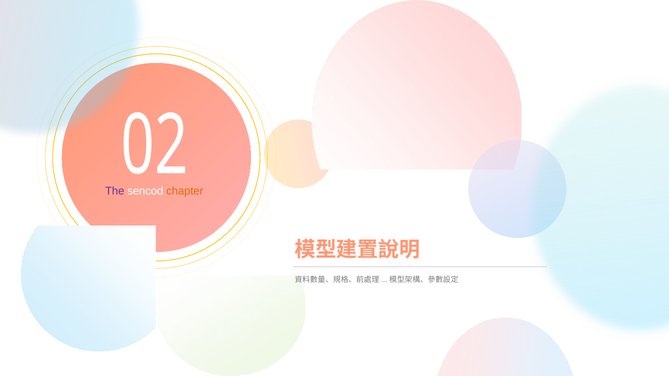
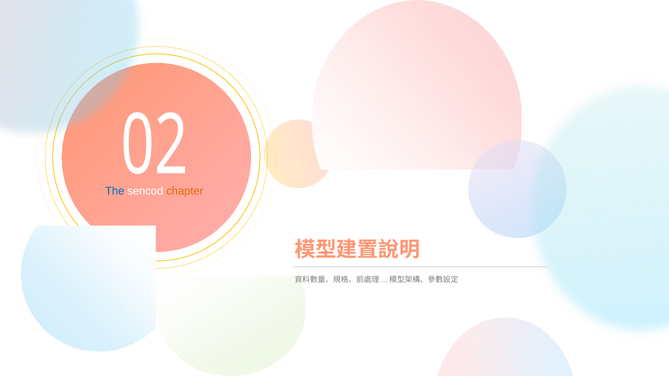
The colour: purple -> blue
